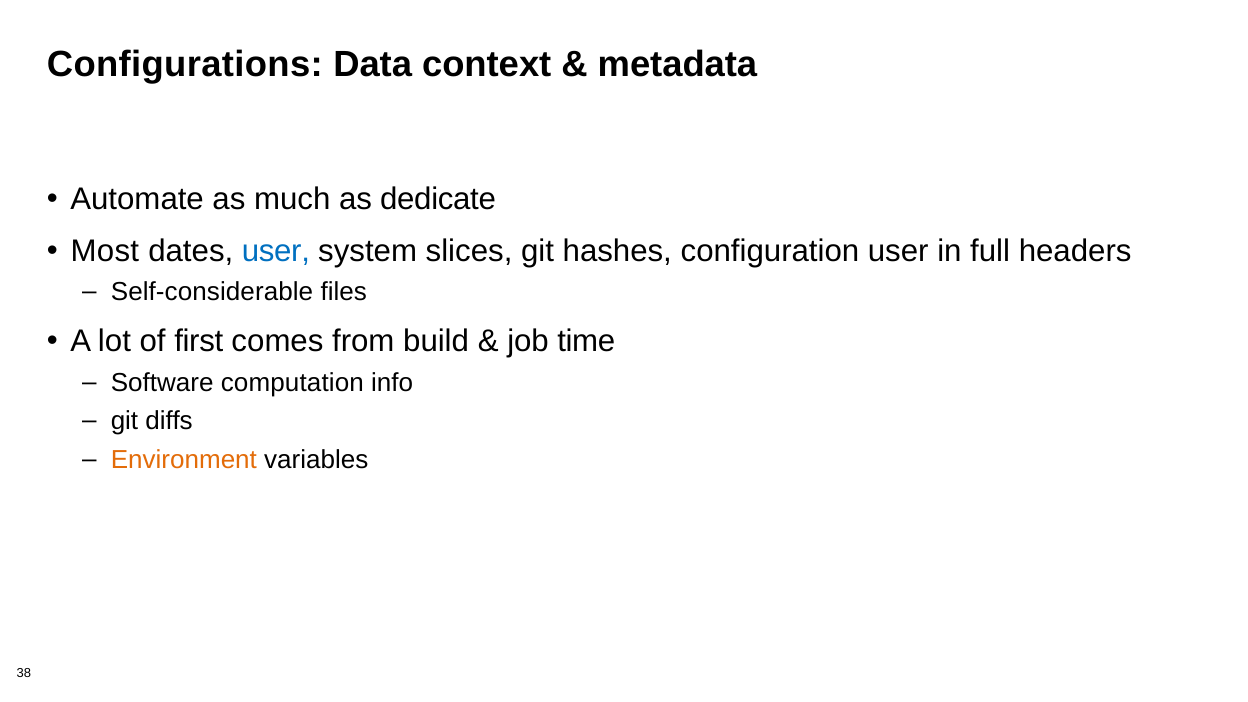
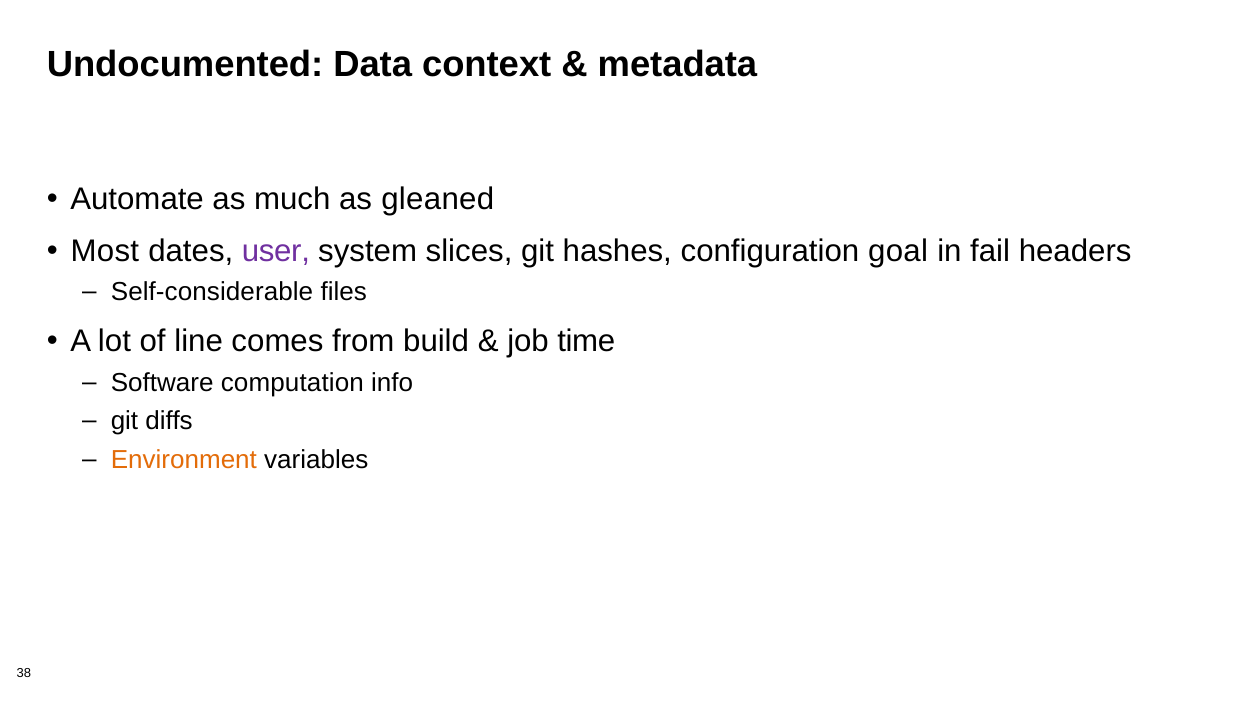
Configurations: Configurations -> Undocumented
dedicate: dedicate -> gleaned
user at (276, 251) colour: blue -> purple
configuration user: user -> goal
full: full -> fail
first: first -> line
